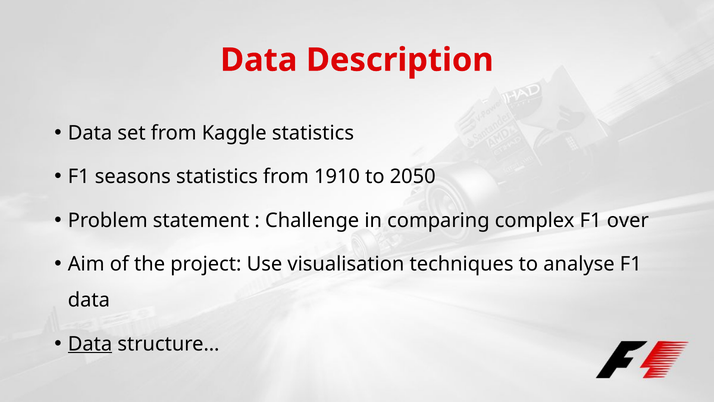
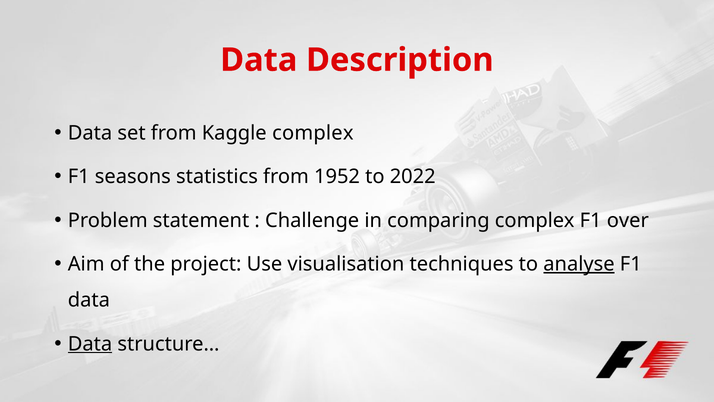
Kaggle statistics: statistics -> complex
1910: 1910 -> 1952
2050: 2050 -> 2022
analyse underline: none -> present
